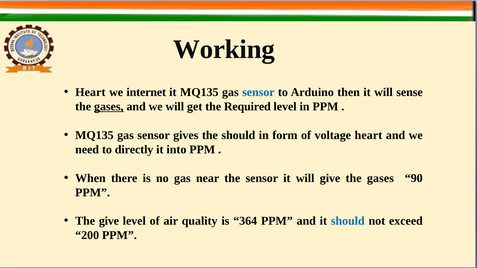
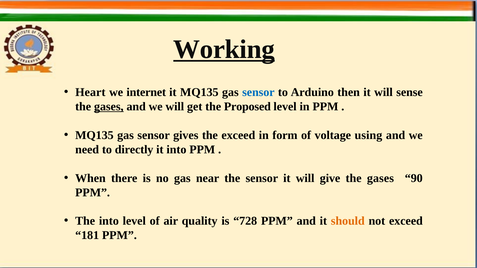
Working underline: none -> present
Required: Required -> Proposed
the should: should -> exceed
voltage heart: heart -> using
The give: give -> into
364: 364 -> 728
should at (348, 221) colour: blue -> orange
200: 200 -> 181
